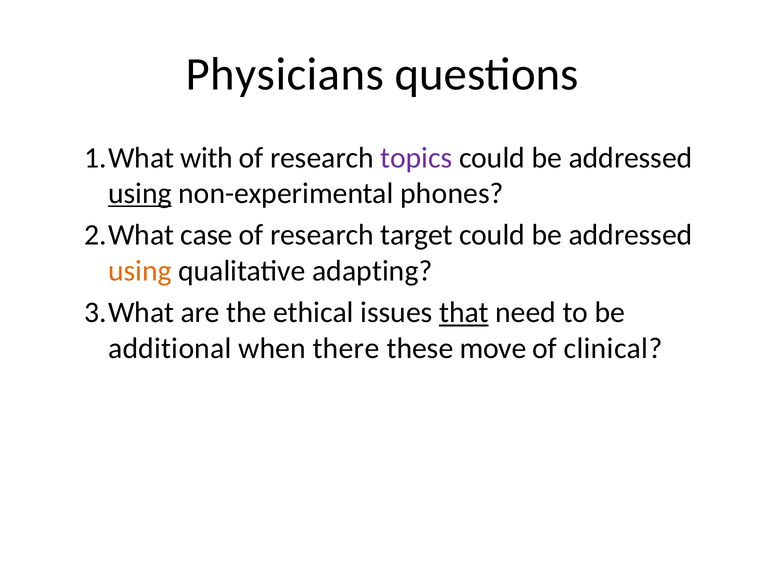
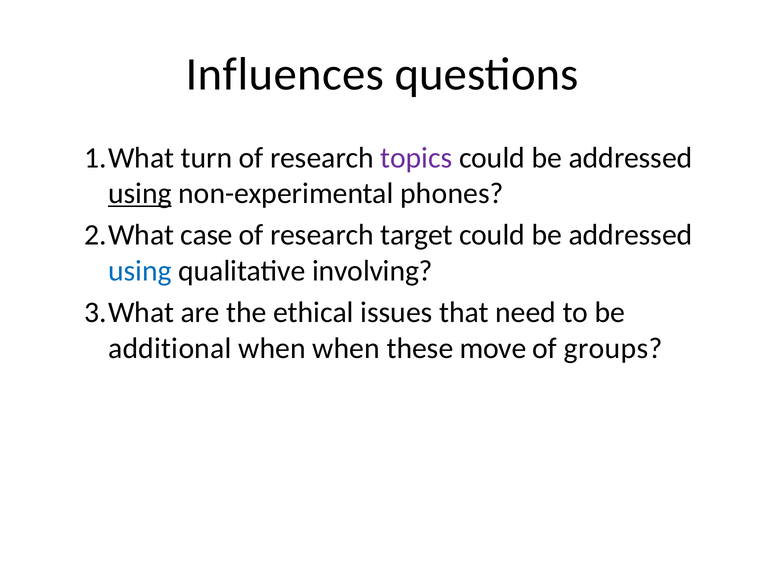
Physicians: Physicians -> Influences
with: with -> turn
using at (140, 271) colour: orange -> blue
adapting: adapting -> involving
that underline: present -> none
when there: there -> when
clinical: clinical -> groups
